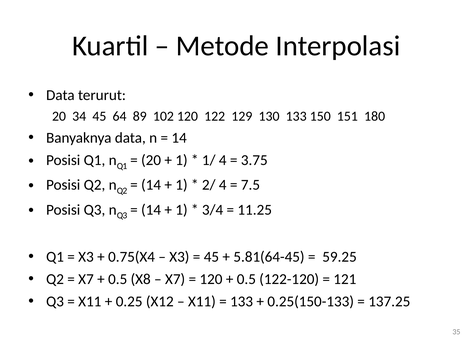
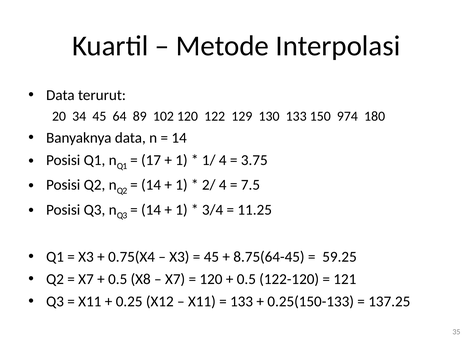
151: 151 -> 974
20 at (151, 160): 20 -> 17
5.81(64-45: 5.81(64-45 -> 8.75(64-45
